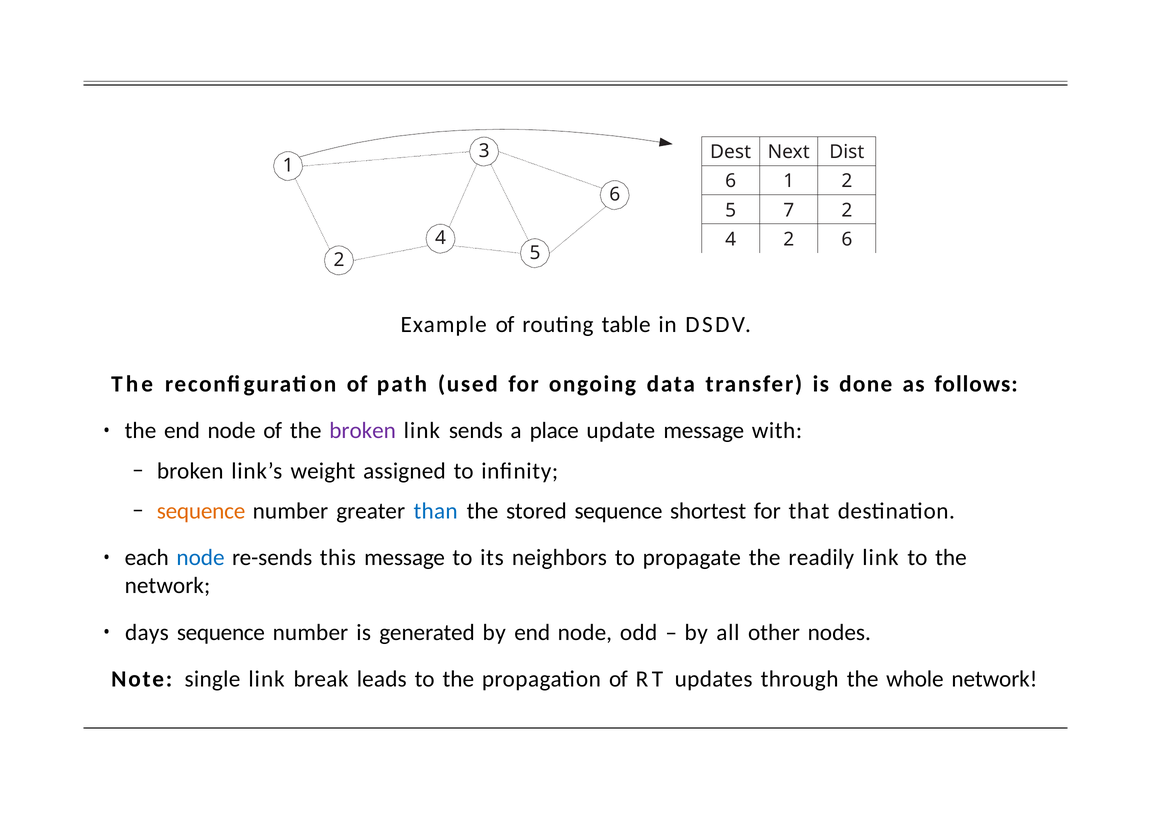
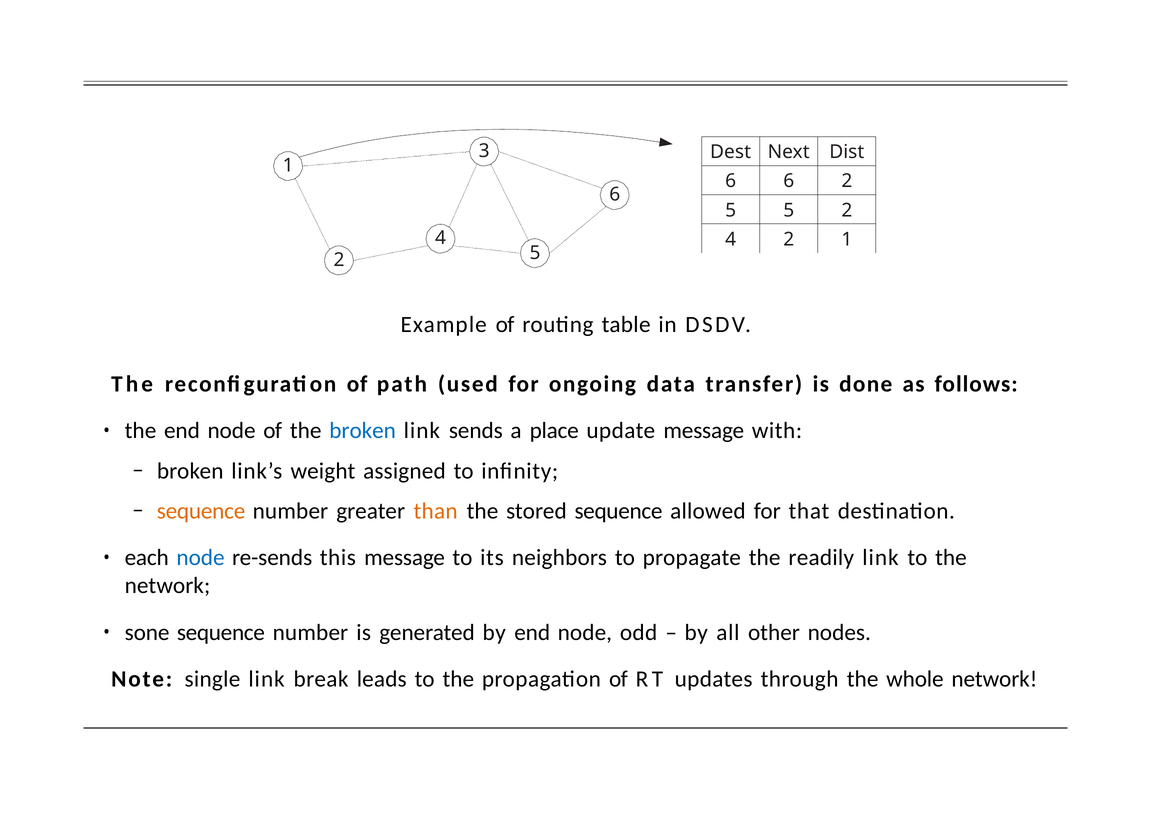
6 1: 1 -> 6
5 7: 7 -> 5
2 6: 6 -> 1
broken at (363, 431) colour: purple -> blue
than colour: blue -> orange
shortest: shortest -> allowed
days: days -> sone
